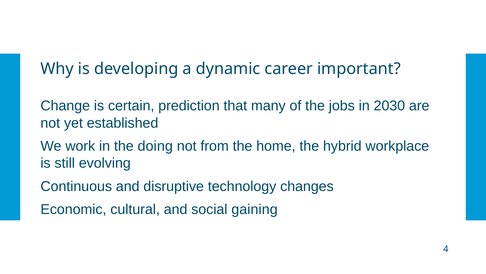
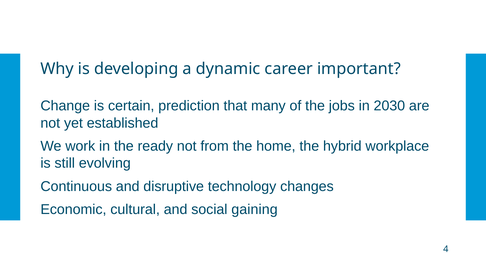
doing: doing -> ready
